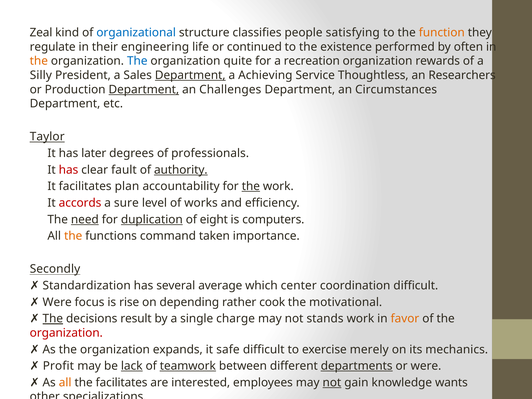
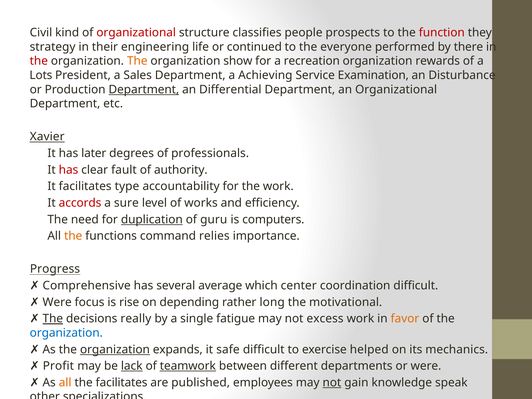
Zeal: Zeal -> Civil
organizational at (136, 33) colour: blue -> red
satisfying: satisfying -> prospects
function colour: orange -> red
regulate: regulate -> strategy
existence: existence -> everyone
often: often -> there
the at (39, 61) colour: orange -> red
The at (137, 61) colour: blue -> orange
quite: quite -> show
Silly: Silly -> Lots
Department at (190, 75) underline: present -> none
Thoughtless: Thoughtless -> Examination
Researchers: Researchers -> Disturbance
Challenges: Challenges -> Differential
an Circumstances: Circumstances -> Organizational
Taylor: Taylor -> Xavier
authority underline: present -> none
plan: plan -> type
the at (251, 186) underline: present -> none
need underline: present -> none
eight: eight -> guru
taken: taken -> relies
Secondly: Secondly -> Progress
Standardization: Standardization -> Comprehensive
cook: cook -> long
result: result -> really
charge: charge -> fatigue
stands: stands -> excess
organization at (66, 333) colour: red -> blue
organization at (115, 349) underline: none -> present
merely: merely -> helped
departments underline: present -> none
interested: interested -> published
wants: wants -> speak
